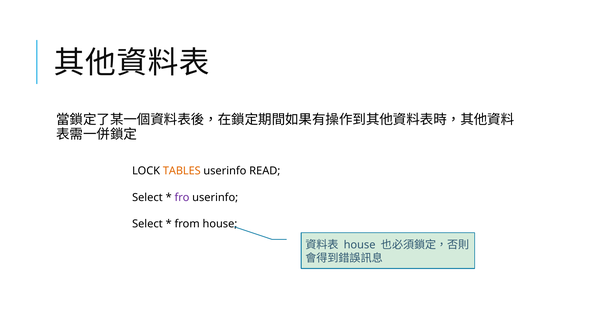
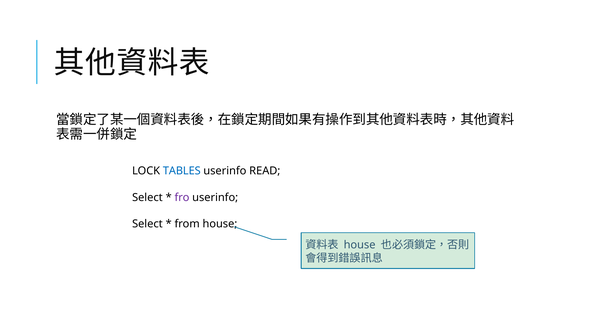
TABLES colour: orange -> blue
